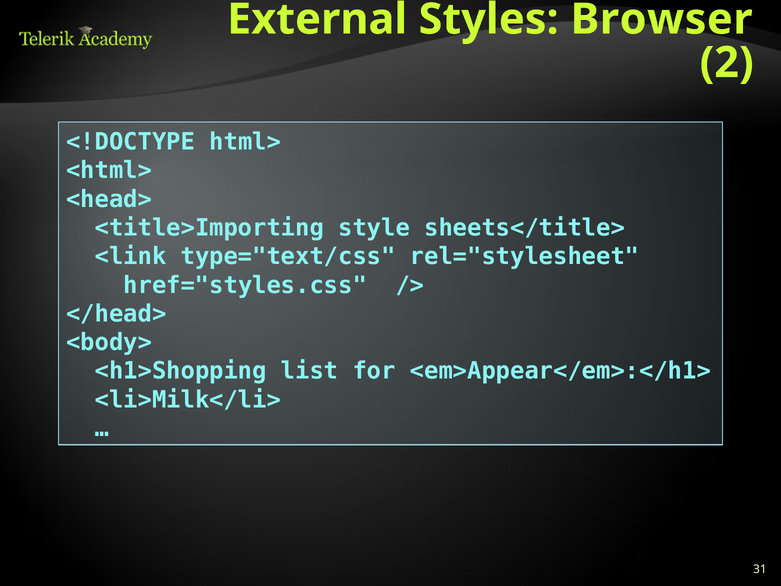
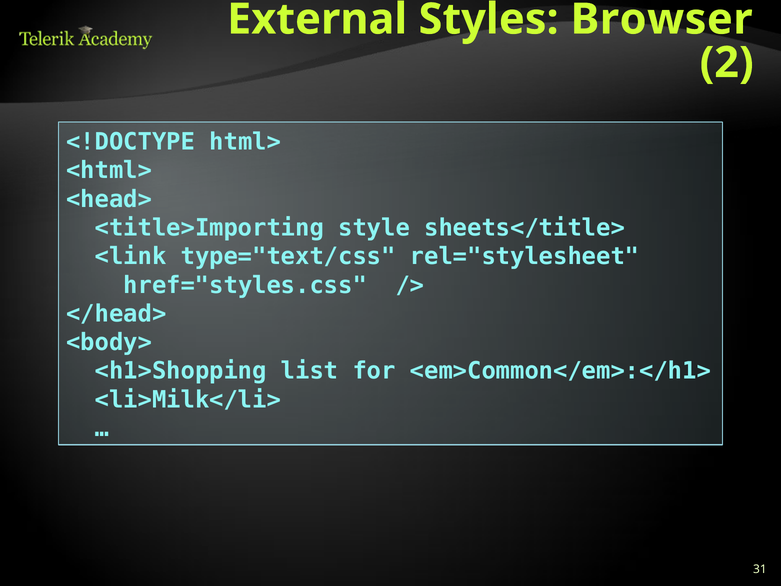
<em>Appear</em>:</h1>: <em>Appear</em>:</h1> -> <em>Common</em>:</h1>
